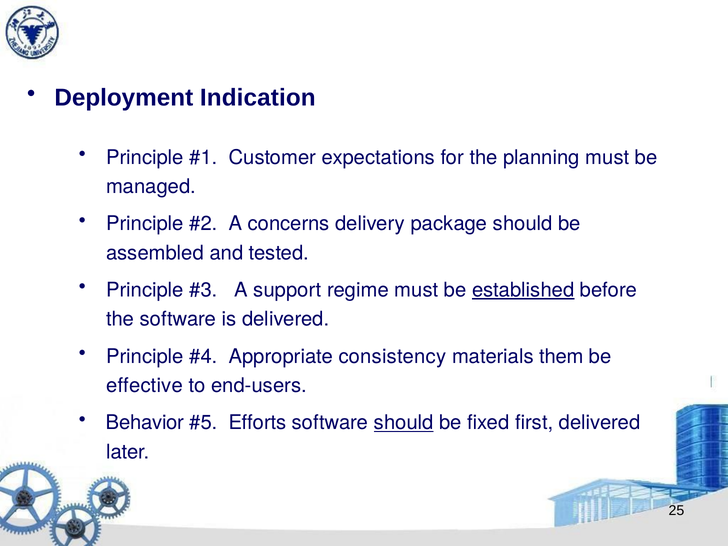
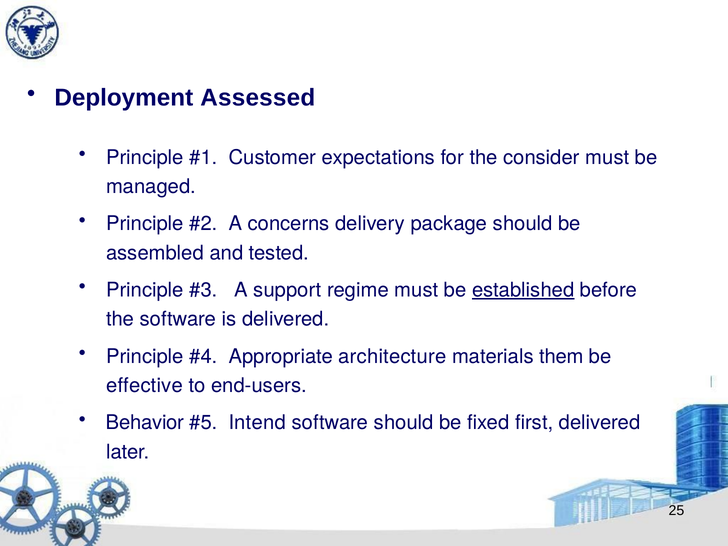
Indication: Indication -> Assessed
planning: planning -> consider
consistency: consistency -> architecture
Efforts: Efforts -> Intend
should at (404, 423) underline: present -> none
